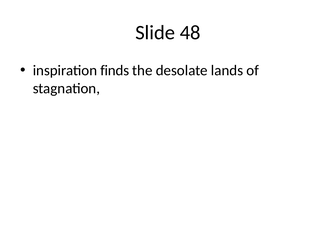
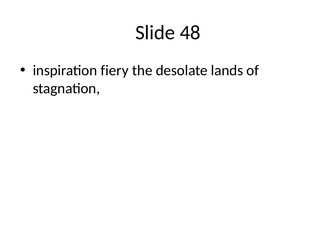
finds: finds -> fiery
